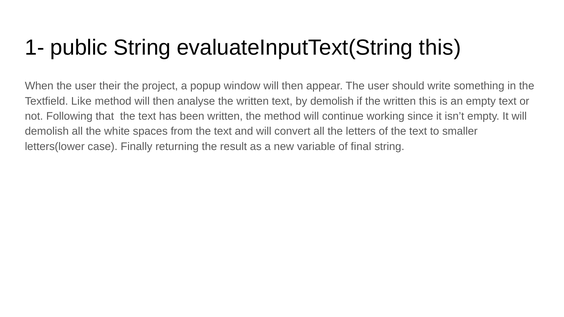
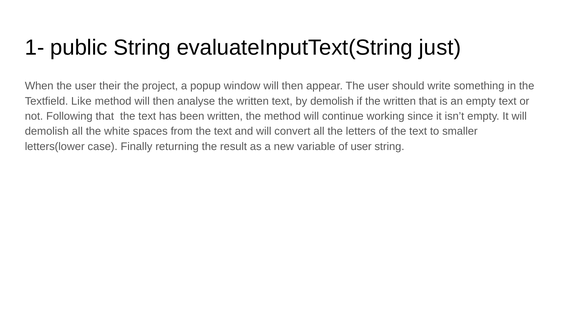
evaluateInputText(String this: this -> just
written this: this -> that
of final: final -> user
